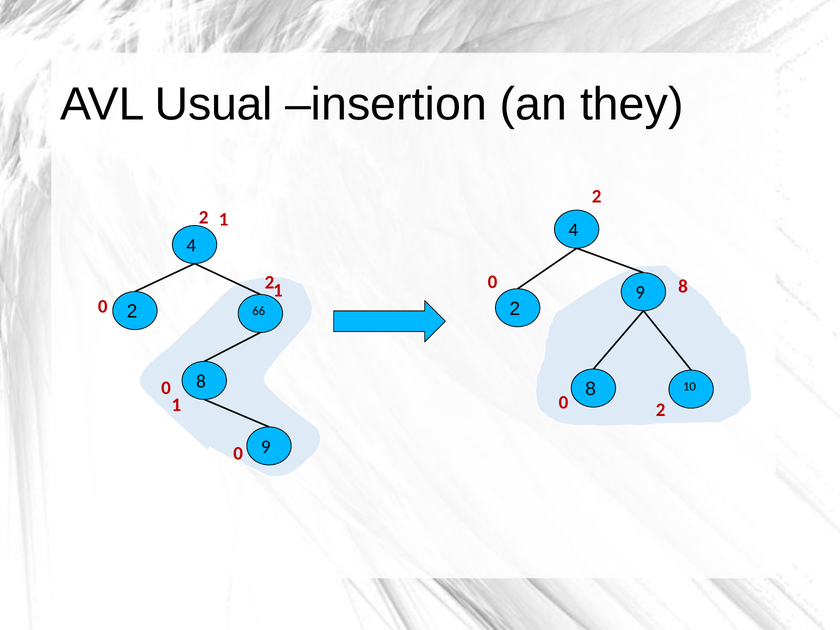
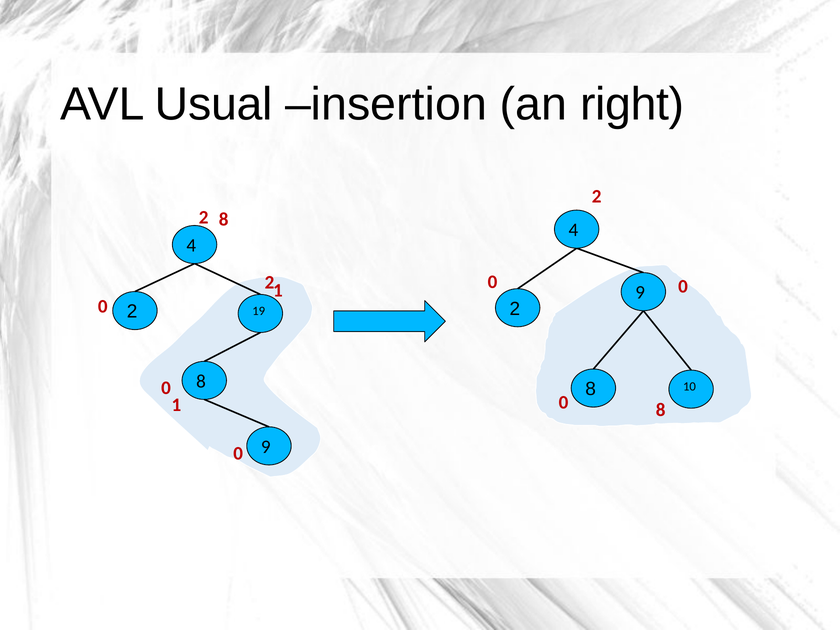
they: they -> right
1 at (224, 220): 1 -> 8
8 at (683, 286): 8 -> 0
66: 66 -> 19
2 at (661, 410): 2 -> 8
